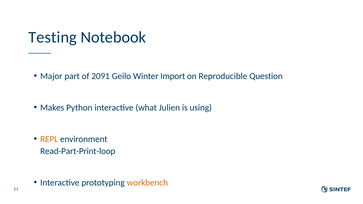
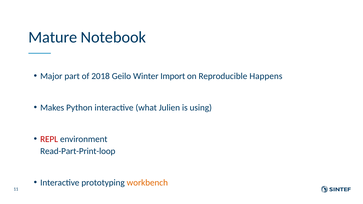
Testing: Testing -> Mature
2091: 2091 -> 2018
Question: Question -> Happens
REPL colour: orange -> red
